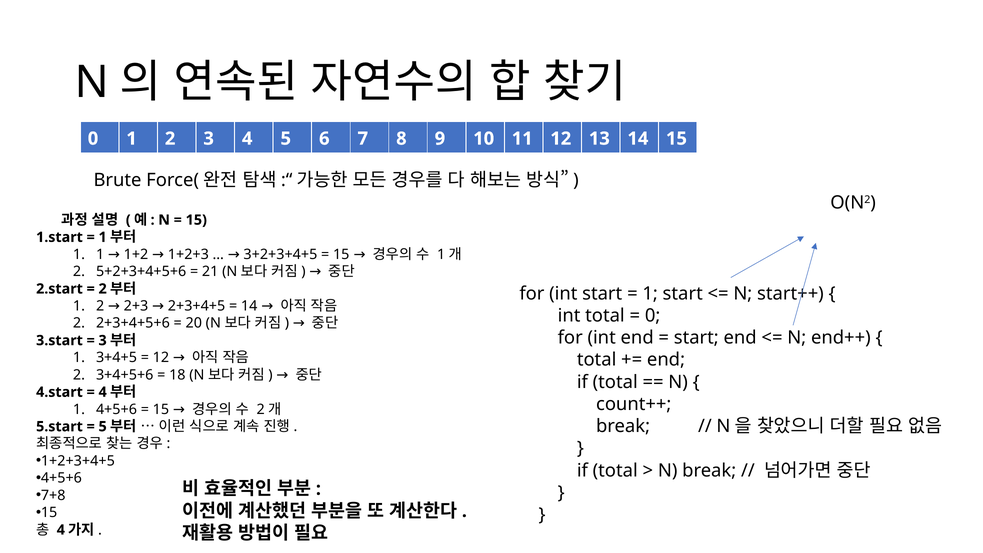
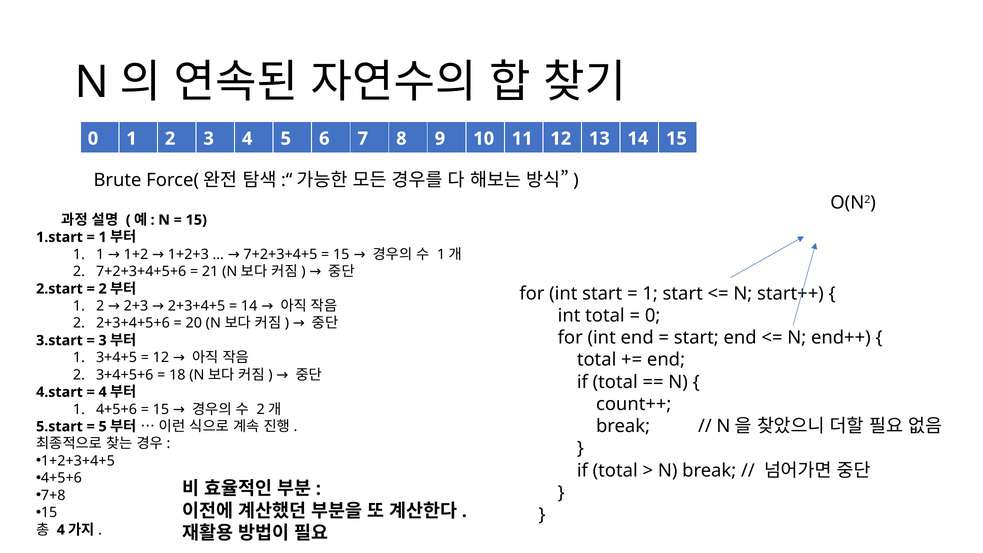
3+2+3+4+5: 3+2+3+4+5 -> 7+2+3+4+5
5+2+3+4+5+6: 5+2+3+4+5+6 -> 7+2+3+4+5+6
